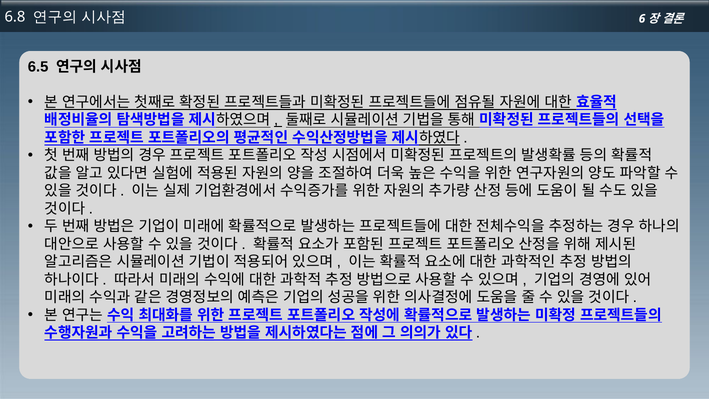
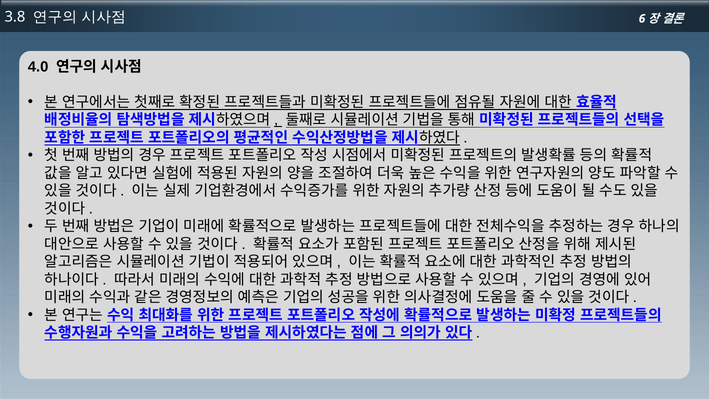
6.8: 6.8 -> 3.8
6.5: 6.5 -> 4.0
